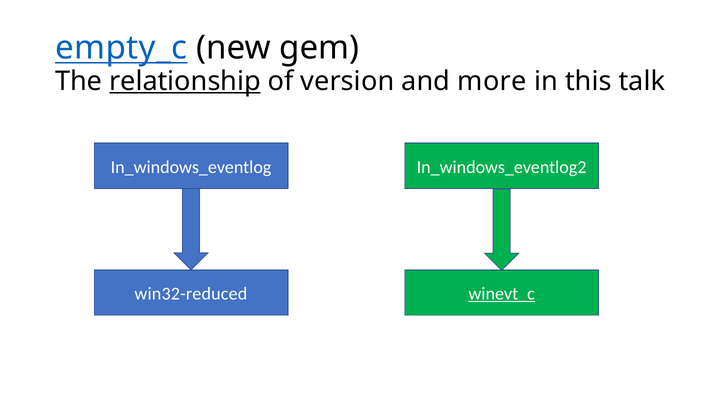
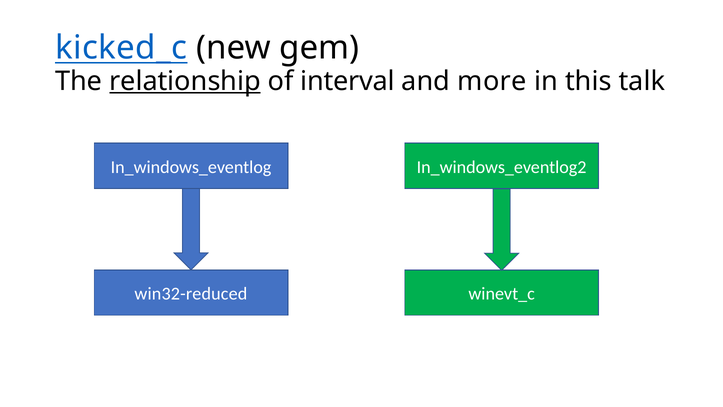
empty_c: empty_c -> kicked_c
version: version -> interval
winevt_c underline: present -> none
